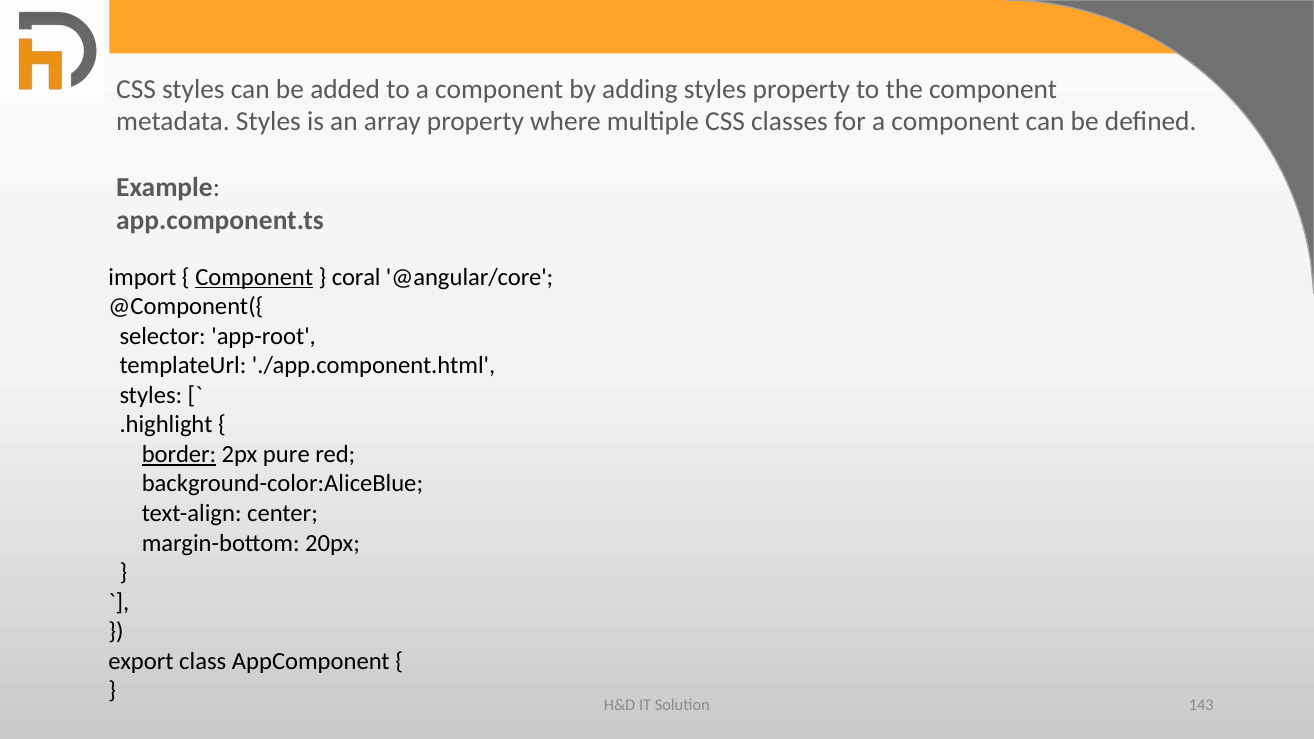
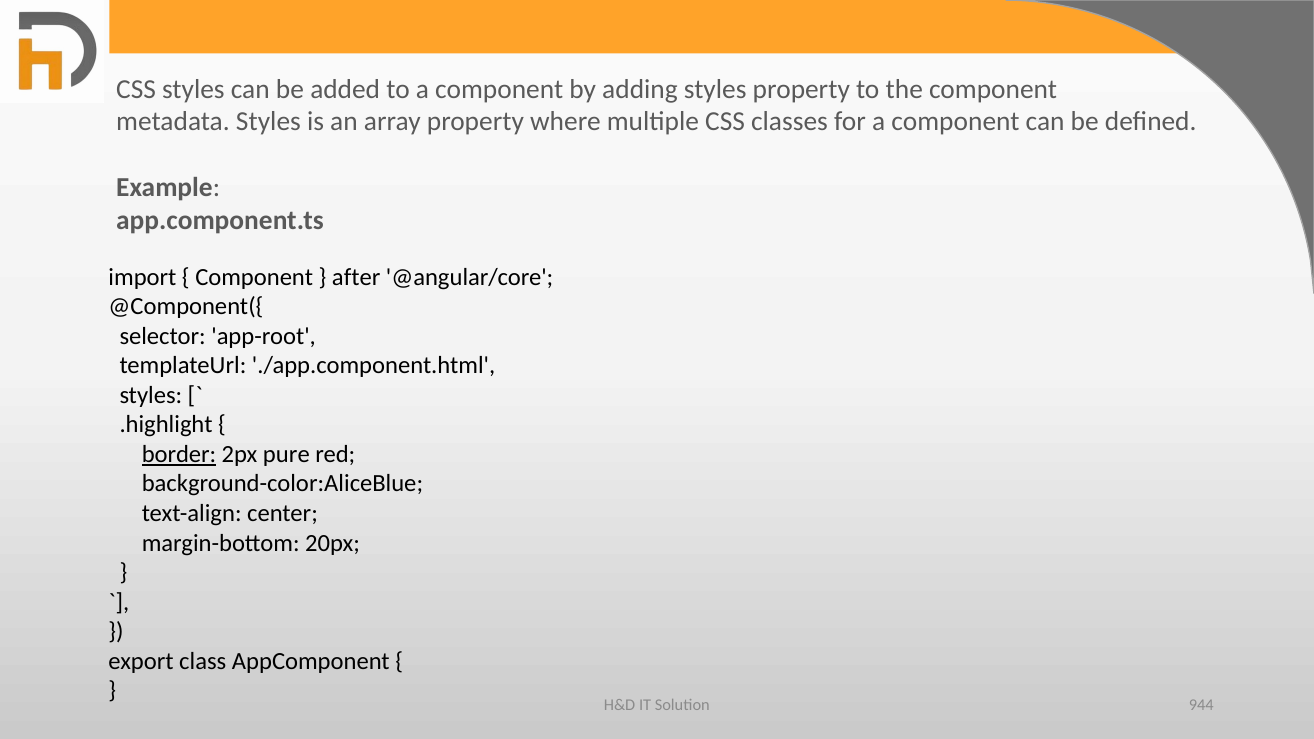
Component at (254, 277) underline: present -> none
coral: coral -> after
143: 143 -> 944
